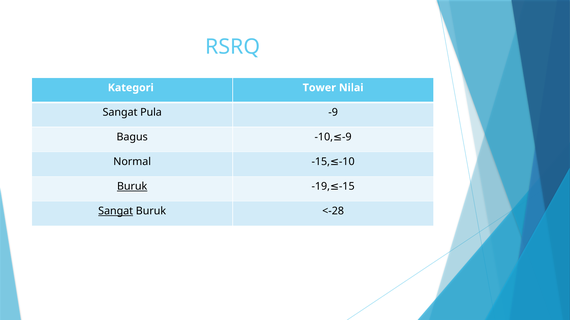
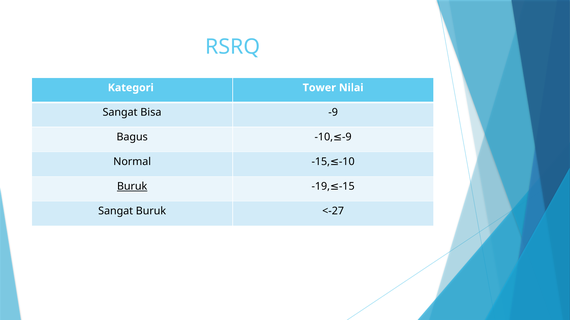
Pula: Pula -> Bisa
Sangat at (116, 212) underline: present -> none
<-28: <-28 -> <-27
